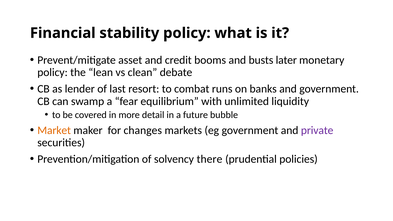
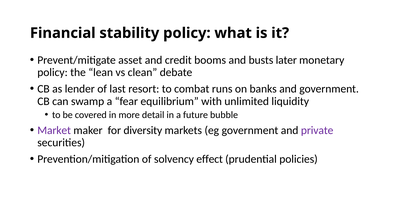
Market colour: orange -> purple
changes: changes -> diversity
there: there -> effect
